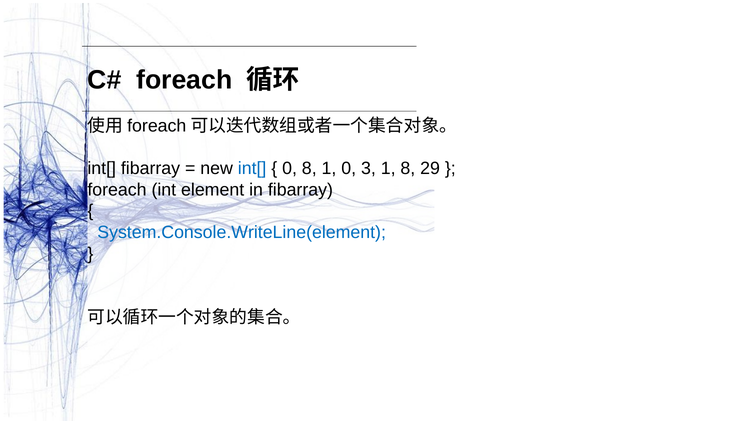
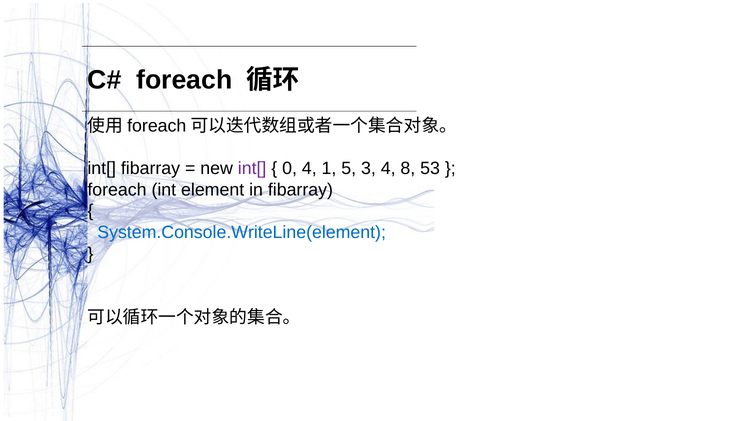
int[ at (252, 169) colour: blue -> purple
0 8: 8 -> 4
1 0: 0 -> 5
3 1: 1 -> 4
29: 29 -> 53
